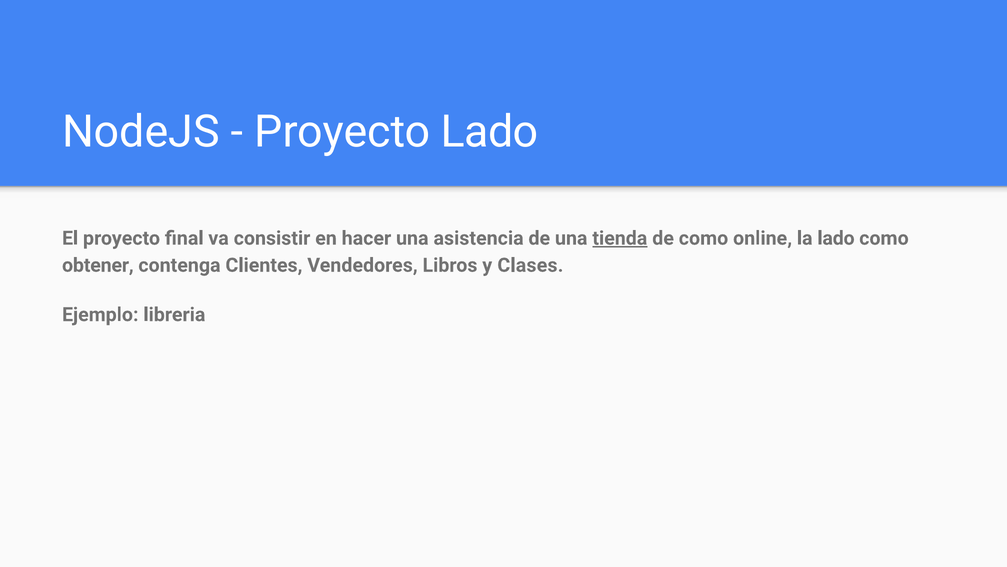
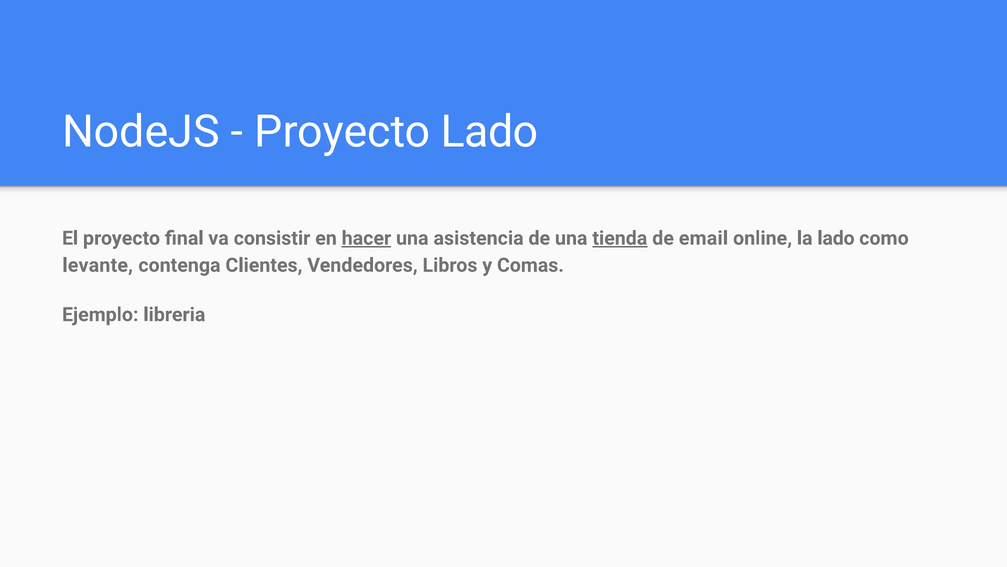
hacer underline: none -> present
de como: como -> email
obtener: obtener -> levante
Clases: Clases -> Comas
